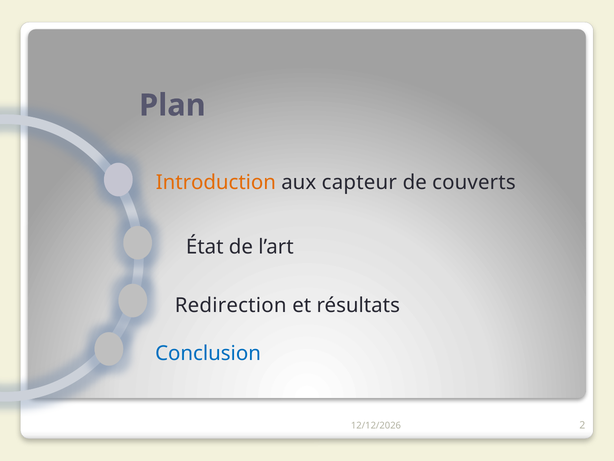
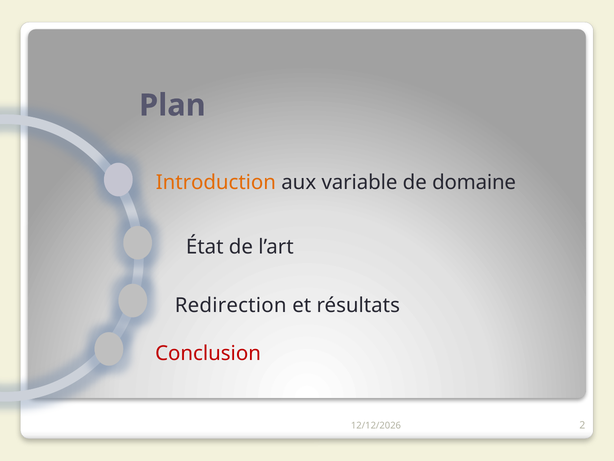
capteur: capteur -> variable
couverts: couverts -> domaine
Conclusion colour: blue -> red
